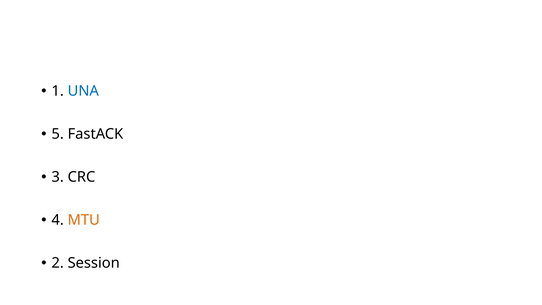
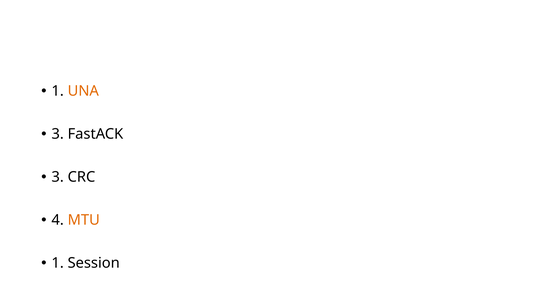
UNA colour: blue -> orange
5 at (58, 134): 5 -> 3
2 at (58, 263): 2 -> 1
